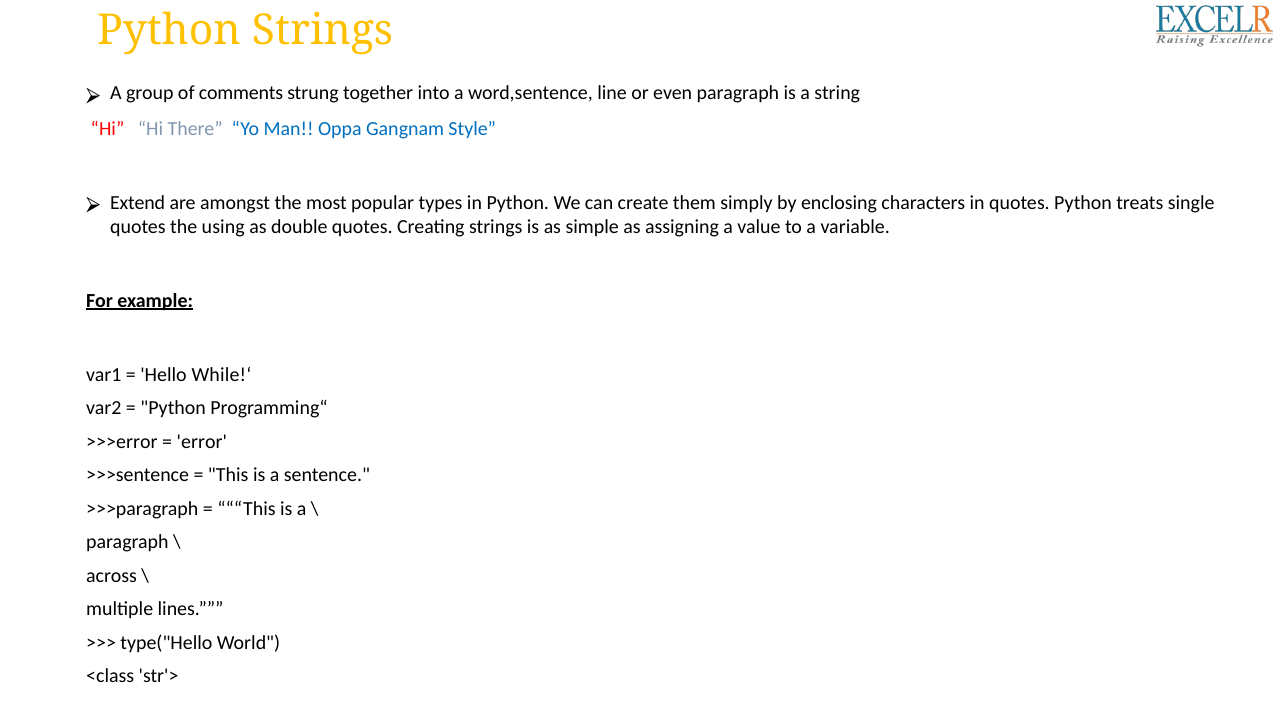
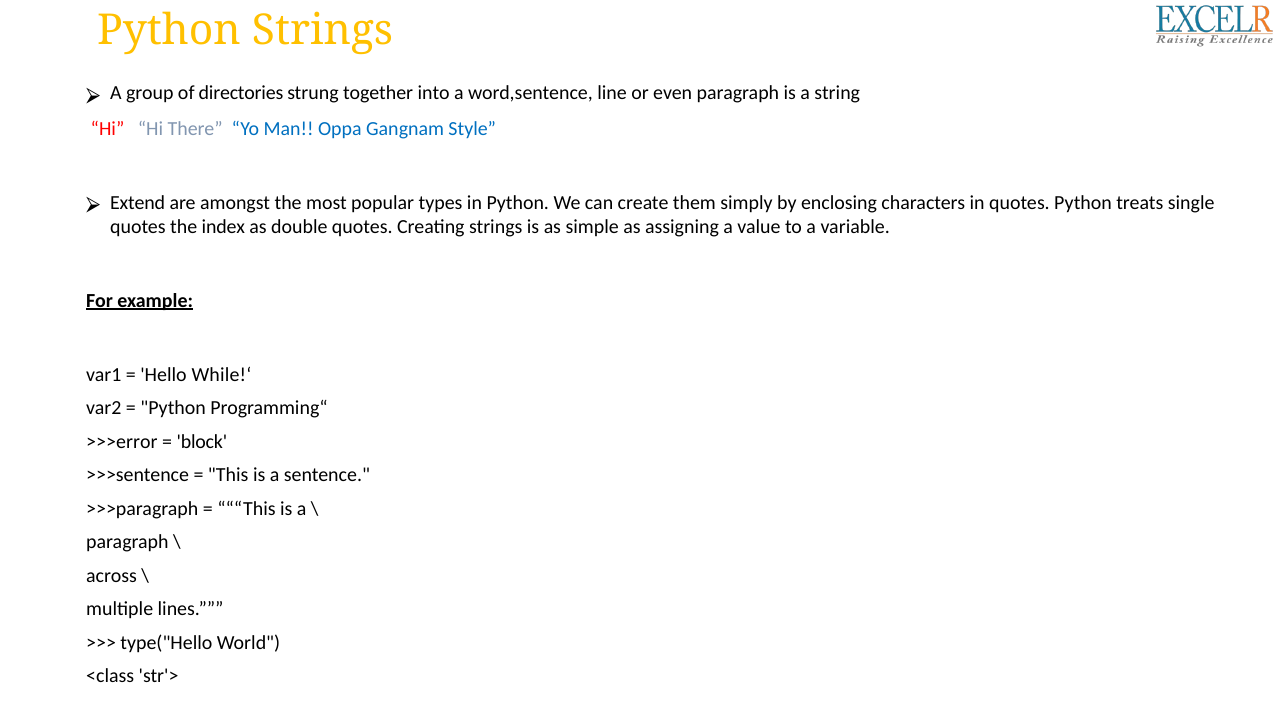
comments: comments -> directories
using: using -> index
error: error -> block
